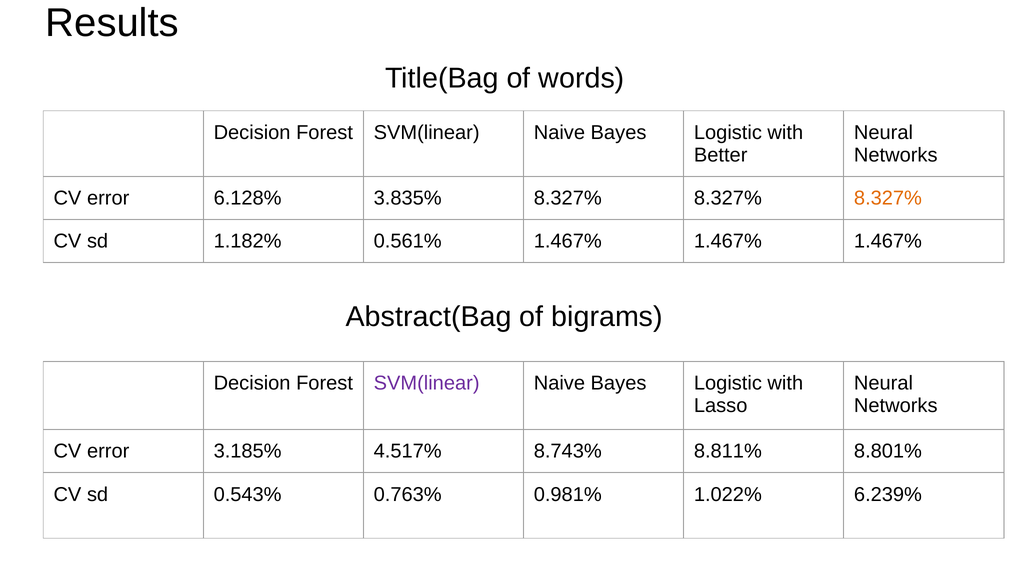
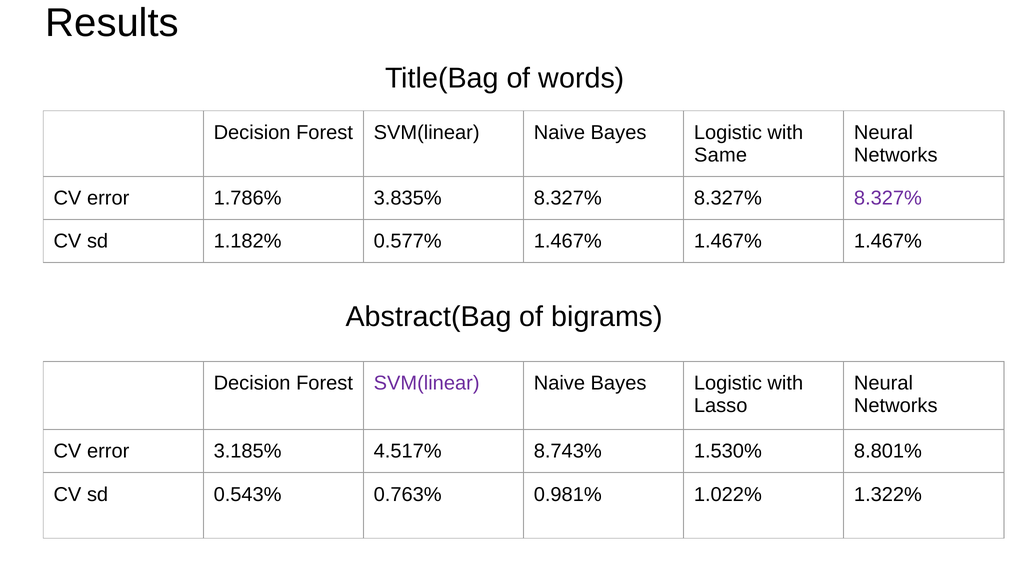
Better: Better -> Same
6.128%: 6.128% -> 1.786%
8.327% at (888, 198) colour: orange -> purple
0.561%: 0.561% -> 0.577%
8.811%: 8.811% -> 1.530%
6.239%: 6.239% -> 1.322%
